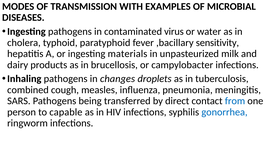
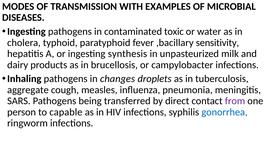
virus: virus -> toxic
materials: materials -> synthesis
combined: combined -> aggregate
from colour: blue -> purple
